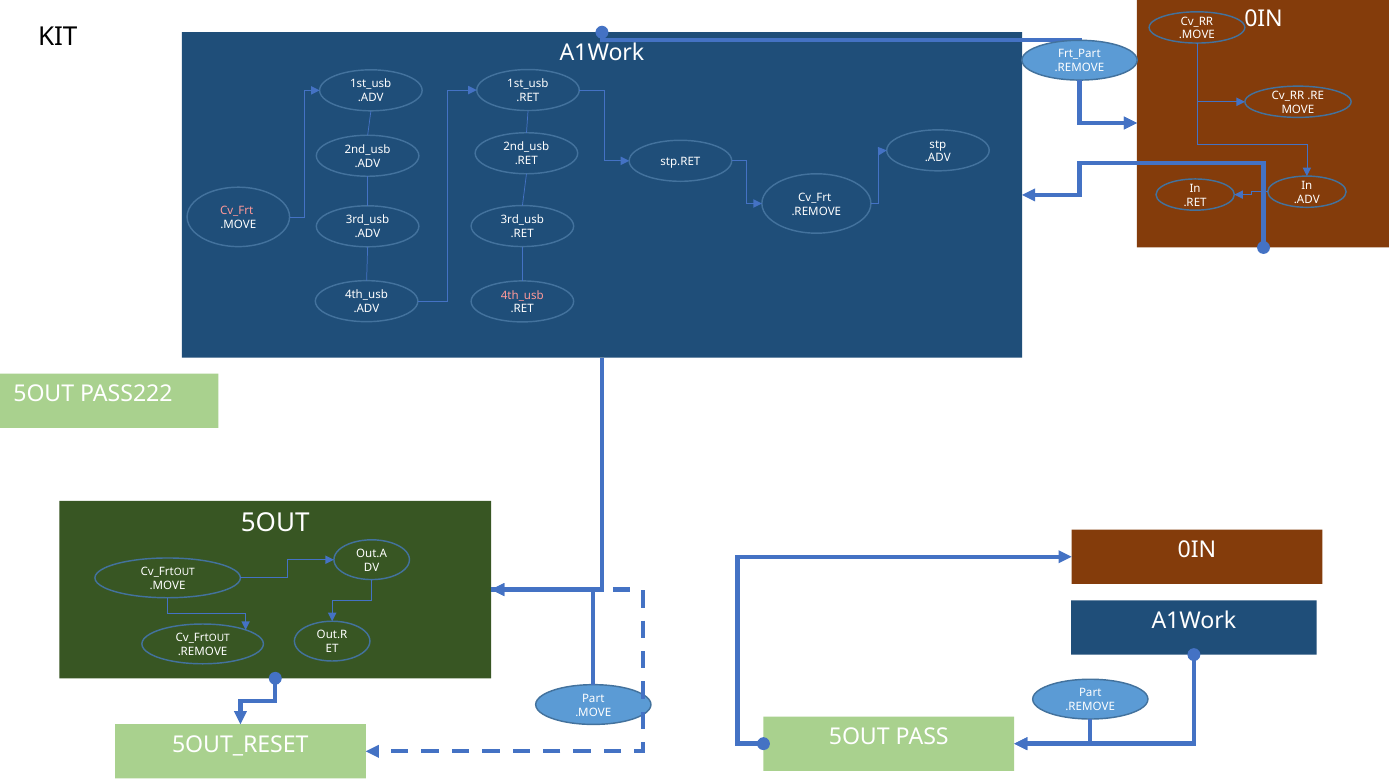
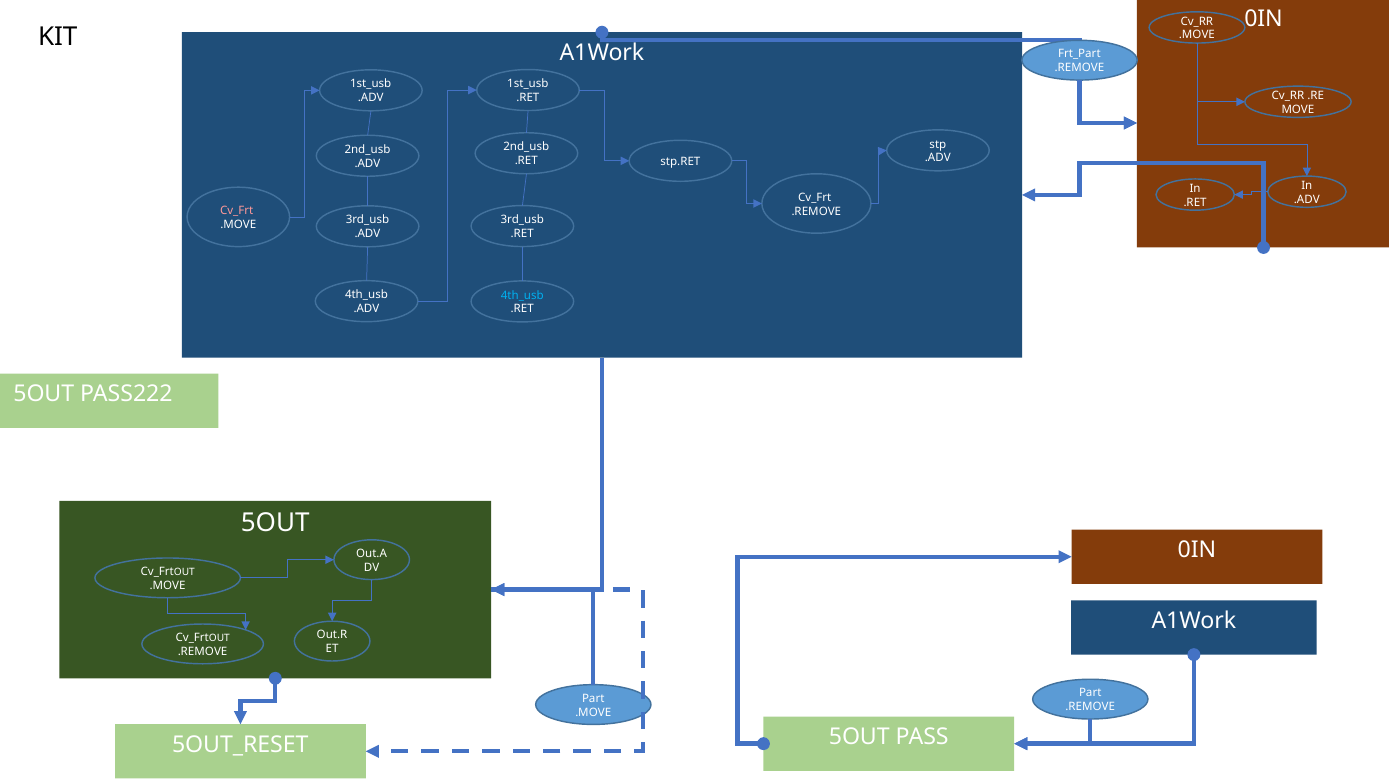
4th_usb at (522, 295) colour: pink -> light blue
